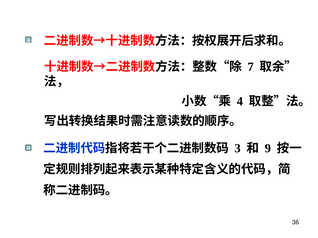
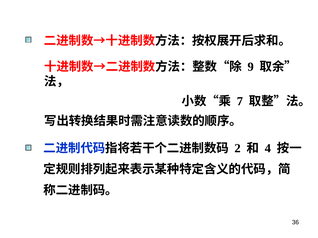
7: 7 -> 9
4: 4 -> 7
3: 3 -> 2
9: 9 -> 4
